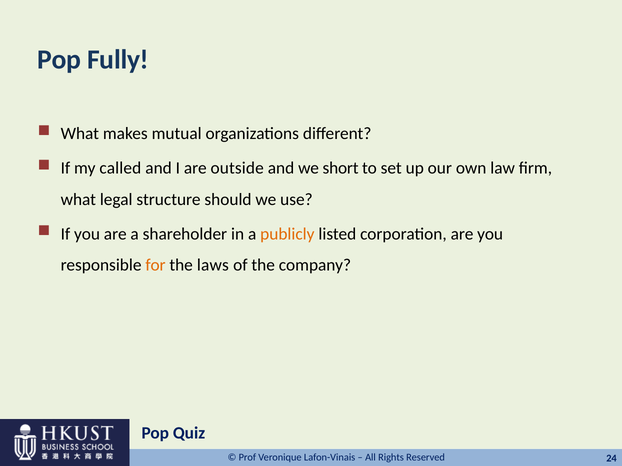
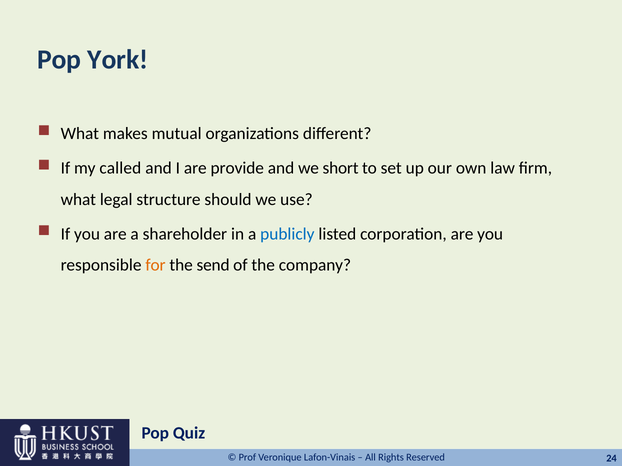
Fully: Fully -> York
outside: outside -> provide
publicly colour: orange -> blue
laws: laws -> send
